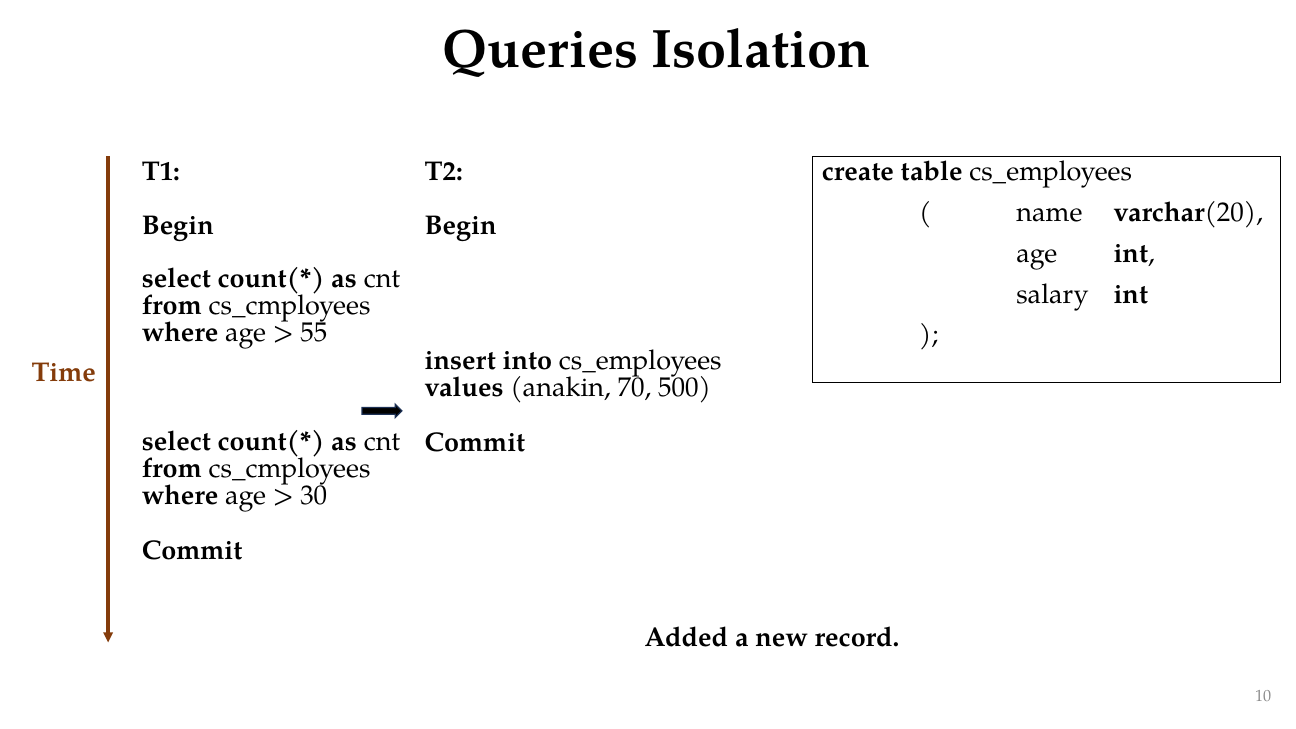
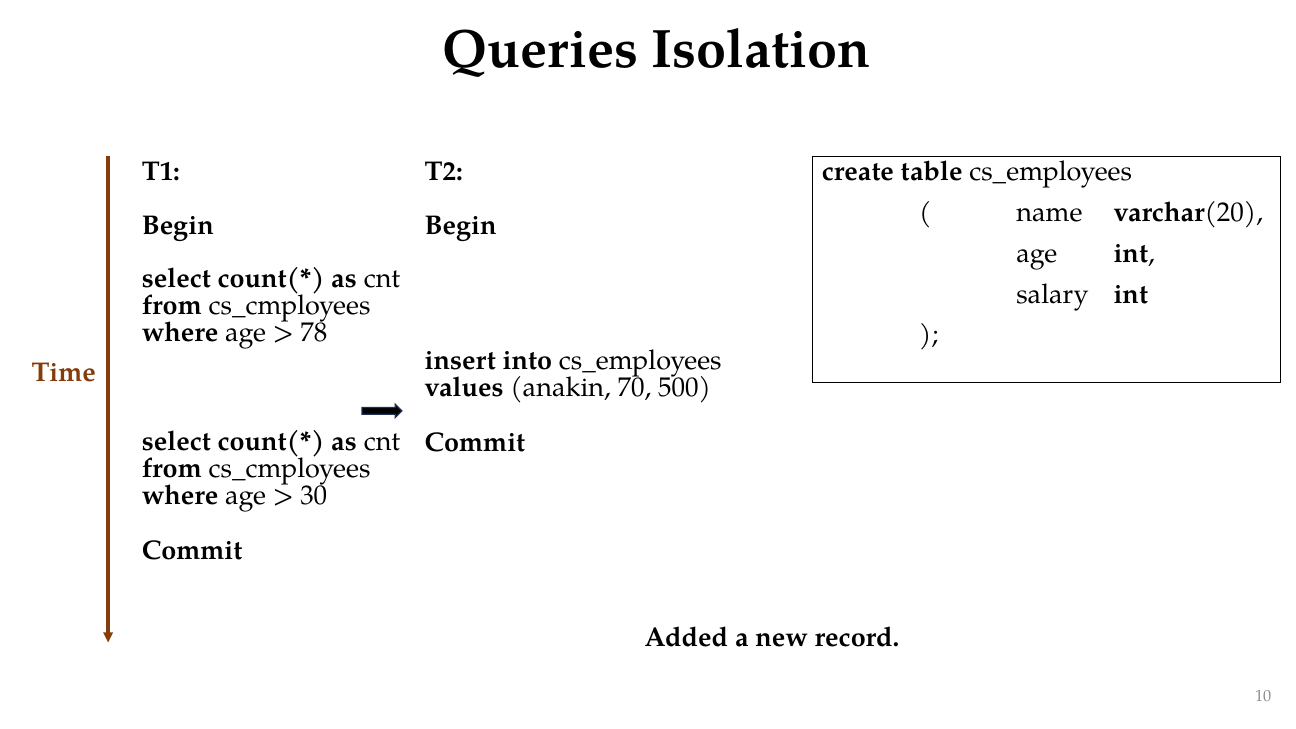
55: 55 -> 78
